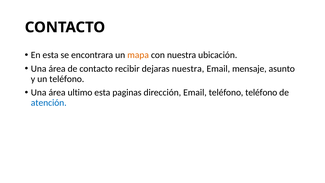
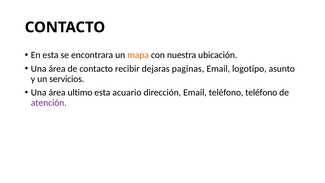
dejaras nuestra: nuestra -> paginas
mensaje: mensaje -> logotipo
un teléfono: teléfono -> servicios
paginas: paginas -> acuario
atención colour: blue -> purple
